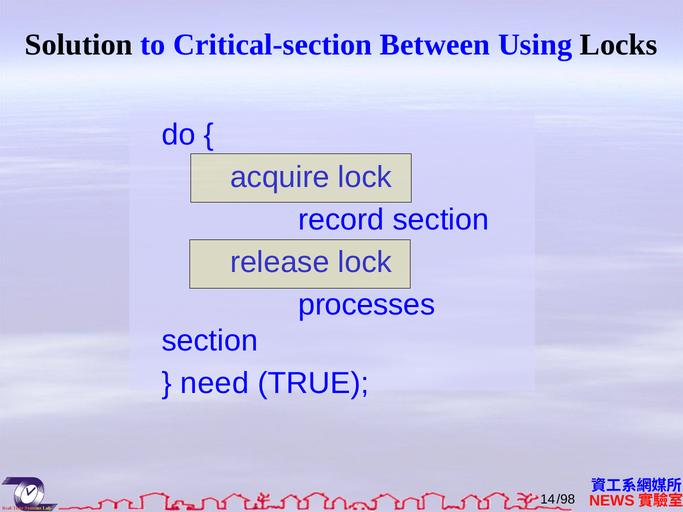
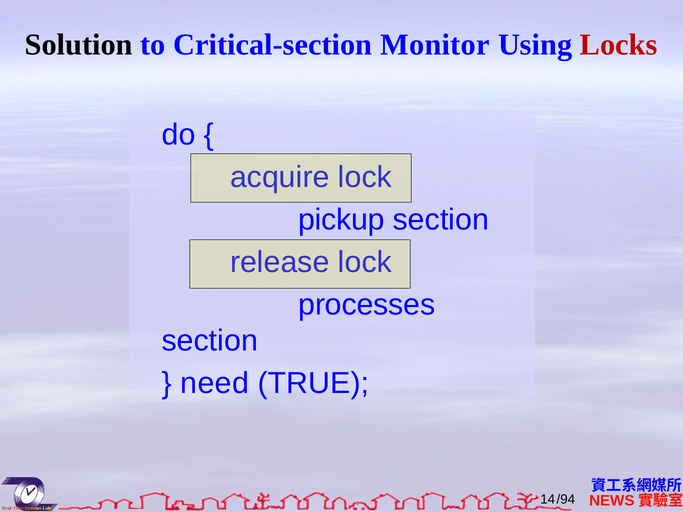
Between: Between -> Monitor
Locks colour: black -> red
record: record -> pickup
/98: /98 -> /94
